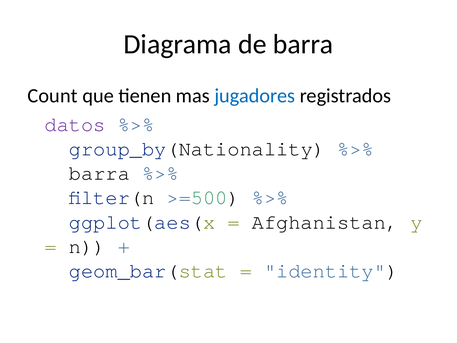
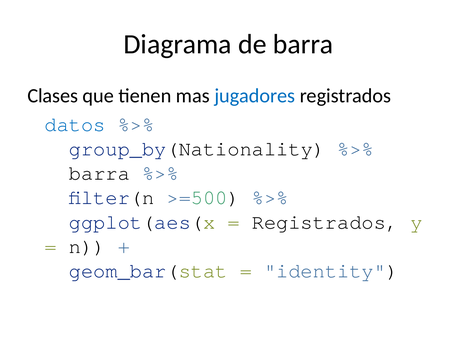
Count: Count -> Clases
datos colour: purple -> blue
Afghanistan at (325, 222): Afghanistan -> Registrados
